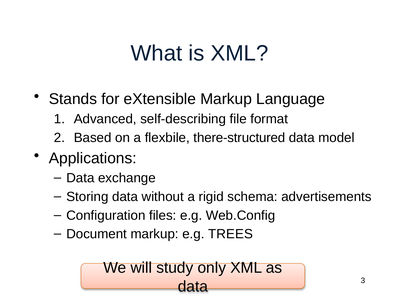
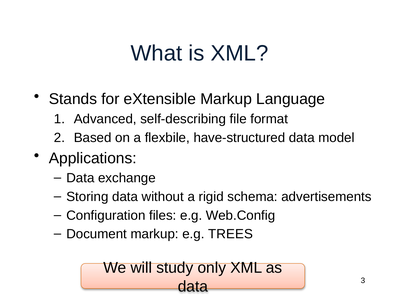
there-structured: there-structured -> have-structured
